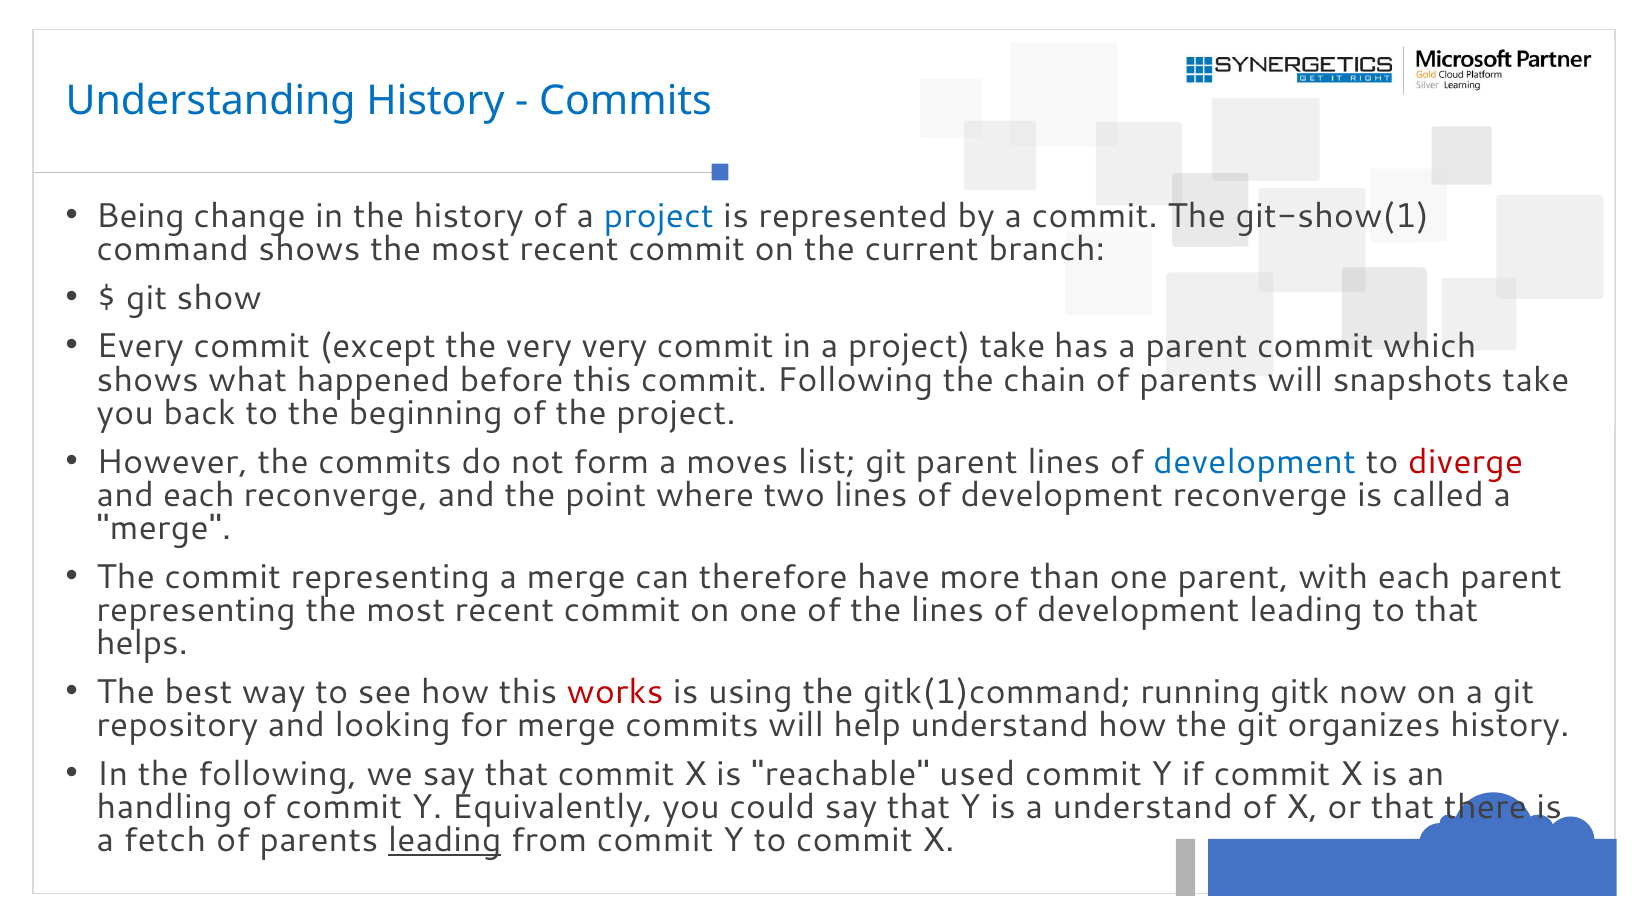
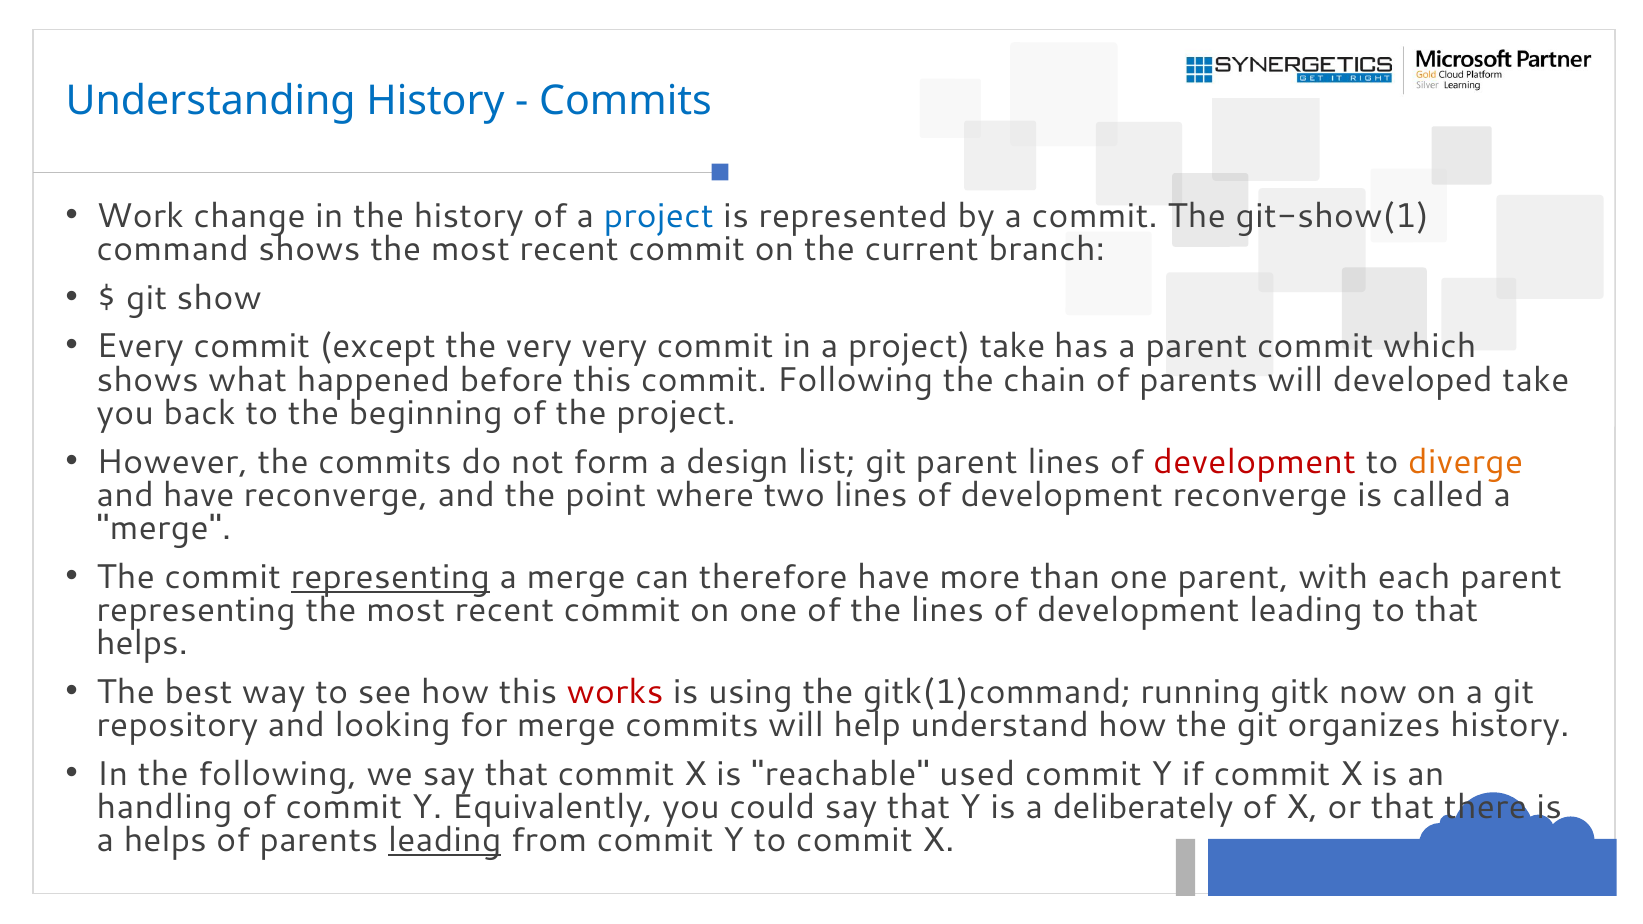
Being: Being -> Work
snapshots: snapshots -> developed
moves: moves -> design
development at (1255, 462) colour: blue -> red
diverge colour: red -> orange
and each: each -> have
representing at (390, 577) underline: none -> present
a understand: understand -> deliberately
a fetch: fetch -> helps
